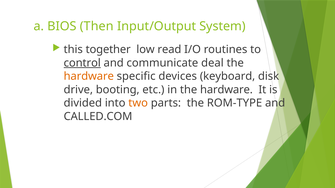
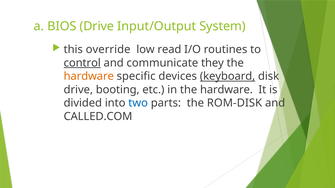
BIOS Then: Then -> Drive
together: together -> override
deal: deal -> they
keyboard underline: none -> present
two colour: orange -> blue
ROM-TYPE: ROM-TYPE -> ROM-DISK
